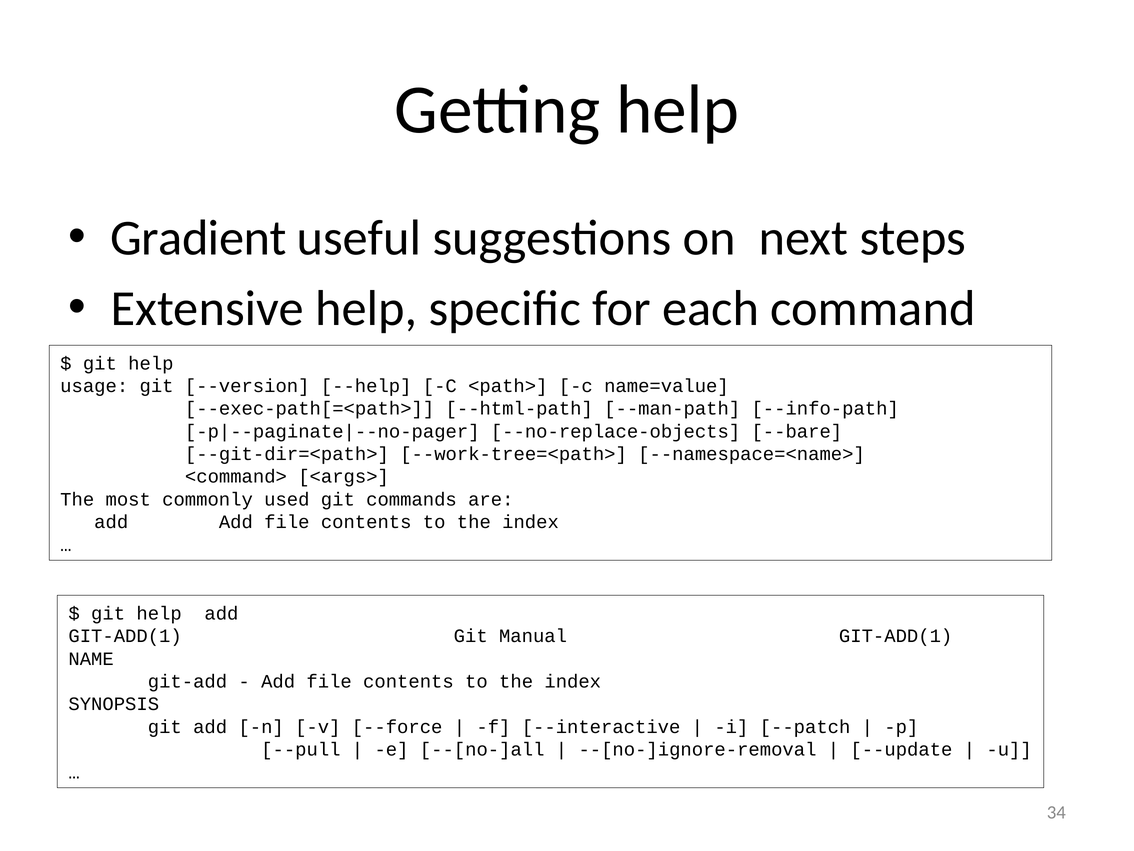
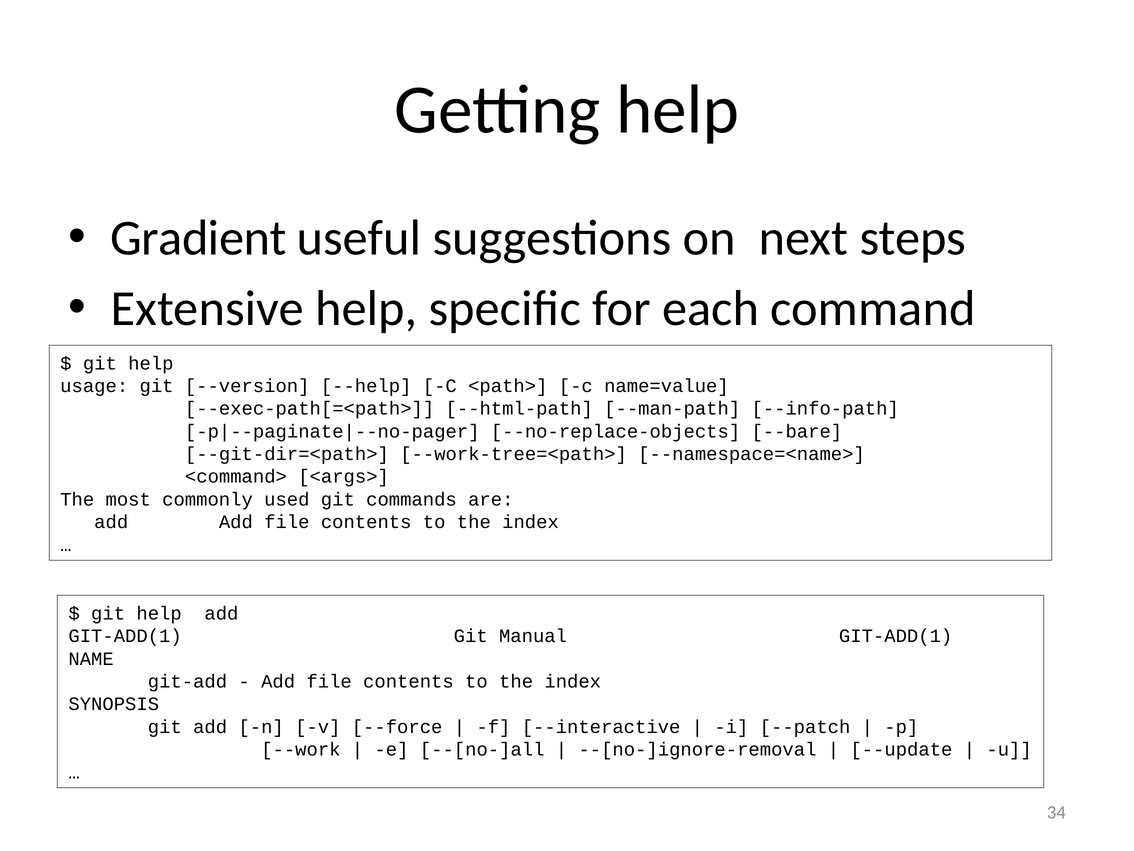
--pull: --pull -> --work
